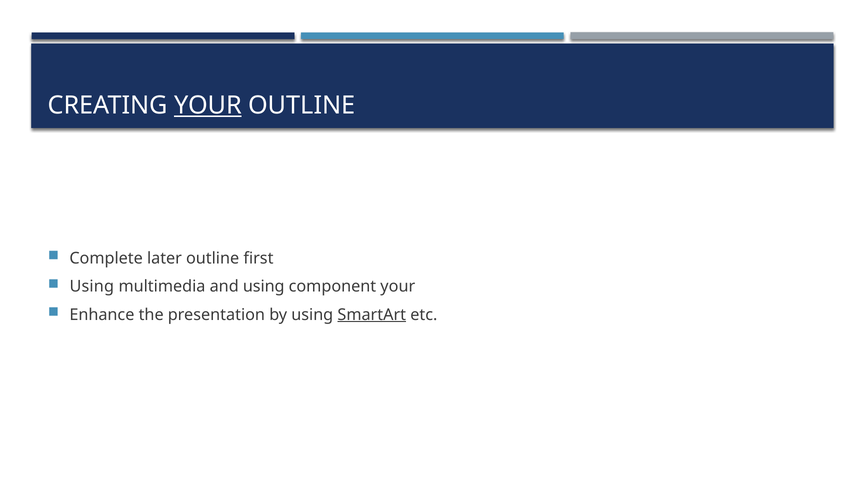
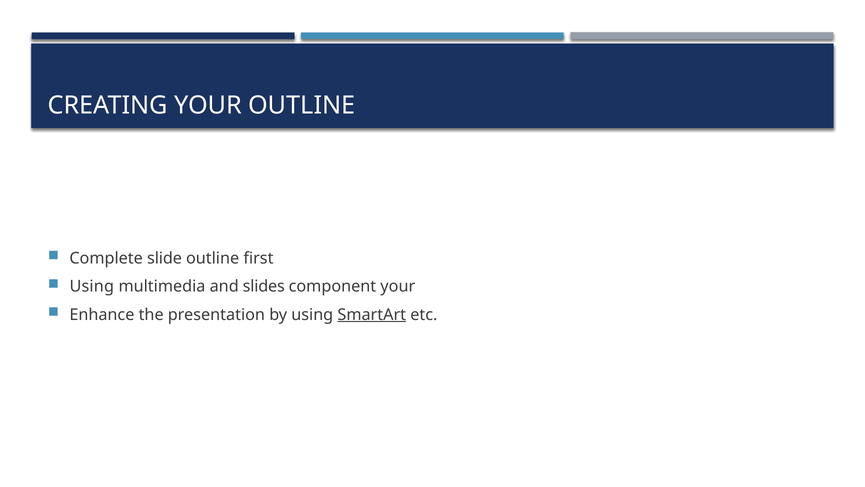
YOUR at (208, 105) underline: present -> none
later: later -> slide
and using: using -> slides
